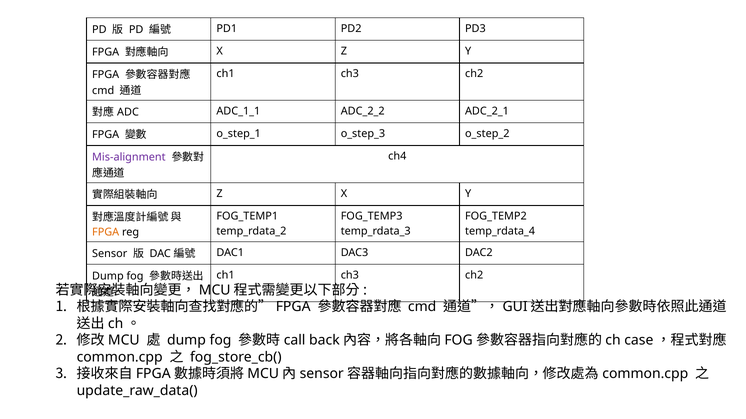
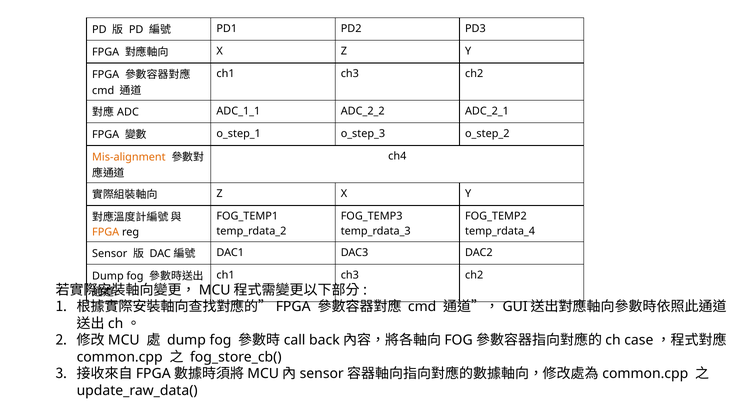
Mis-alignment colour: purple -> orange
